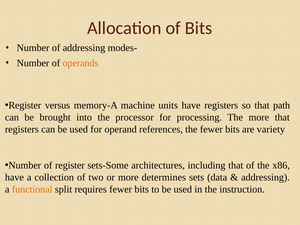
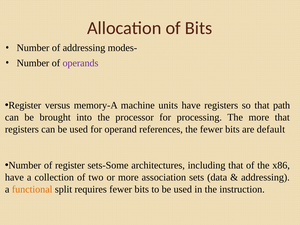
operands colour: orange -> purple
variety: variety -> default
determines: determines -> association
